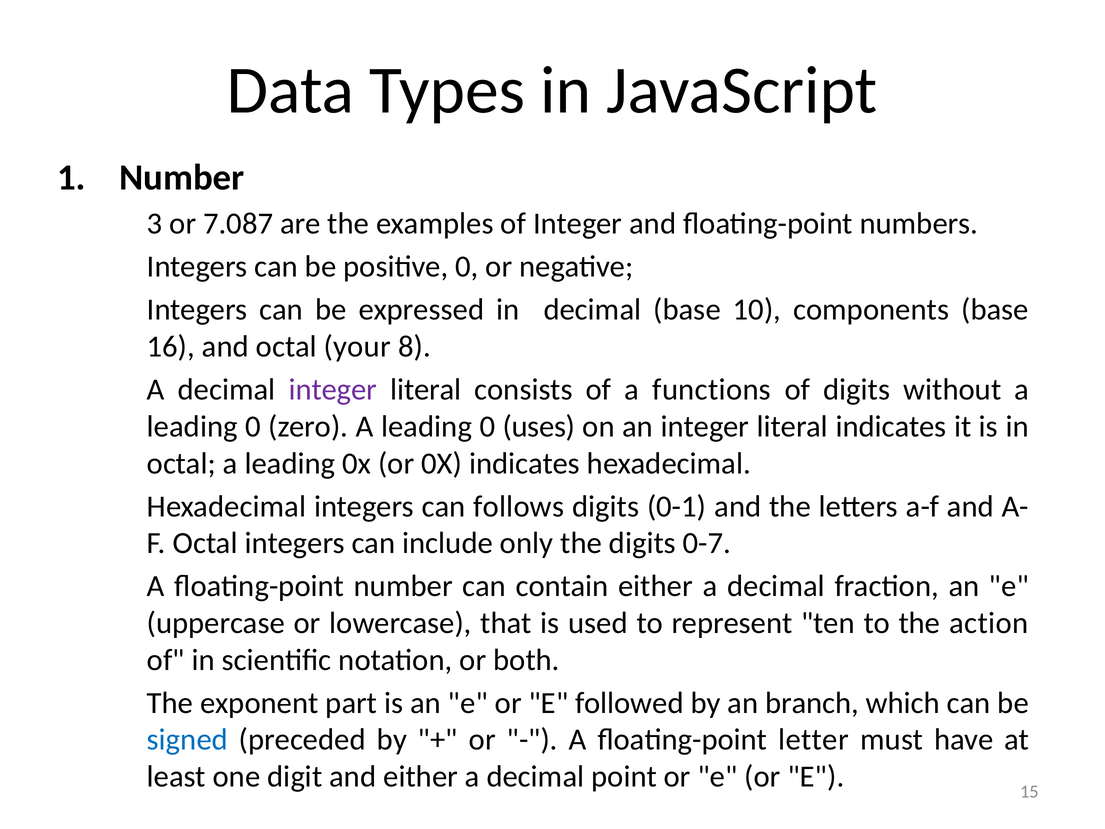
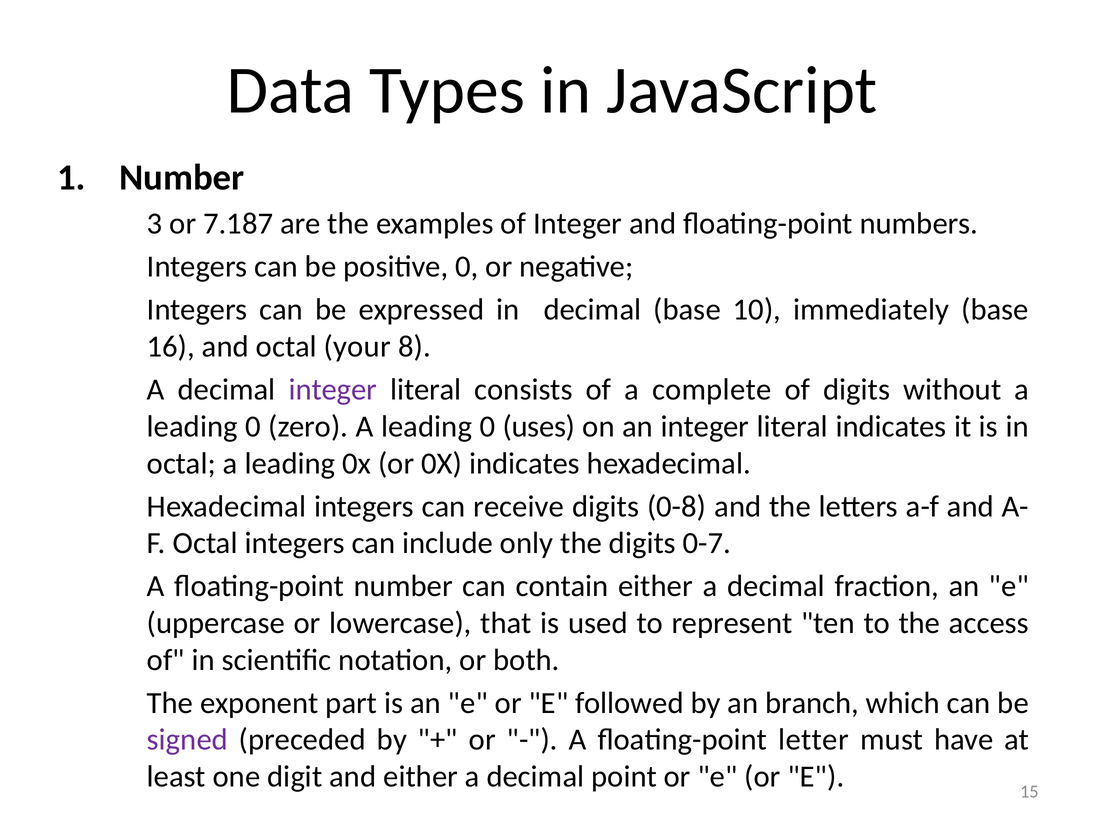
7.087: 7.087 -> 7.187
components: components -> immediately
functions: functions -> complete
follows: follows -> receive
0-1: 0-1 -> 0-8
action: action -> access
signed colour: blue -> purple
